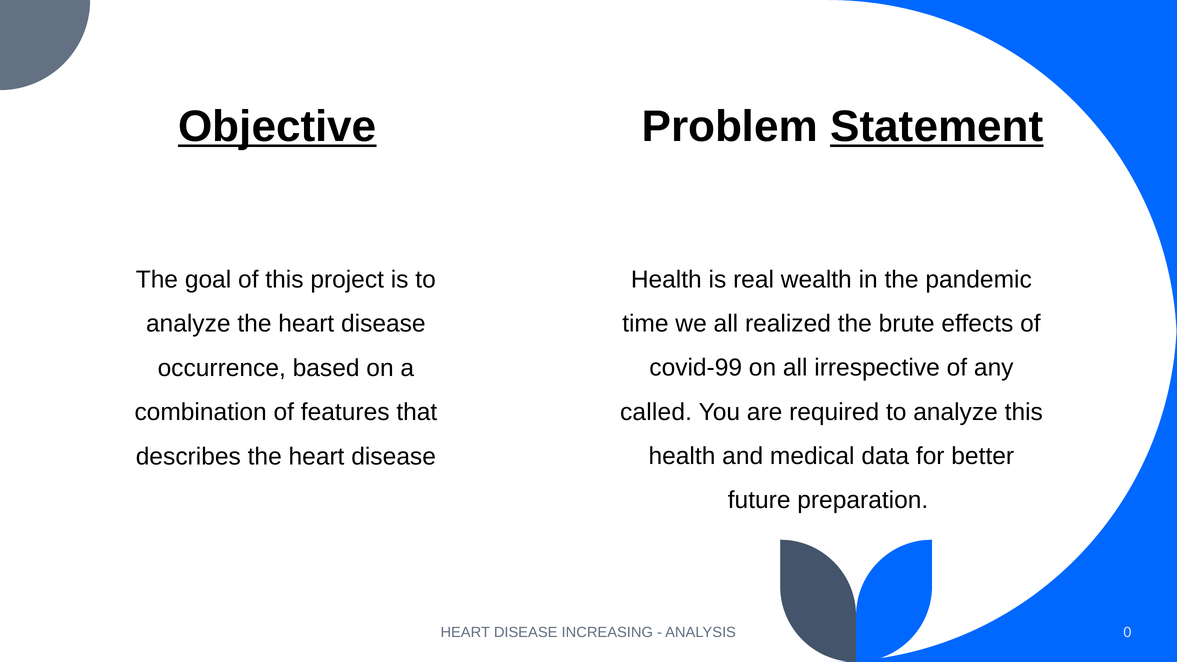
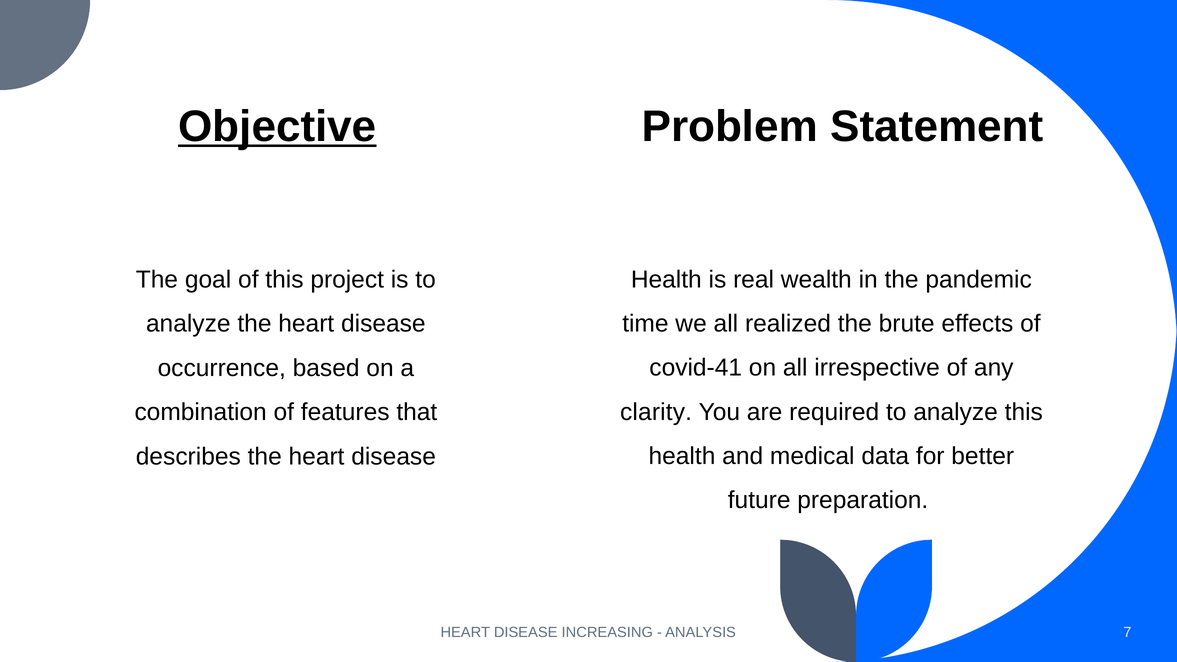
Statement underline: present -> none
covid-99: covid-99 -> covid-41
called: called -> clarity
0: 0 -> 7
